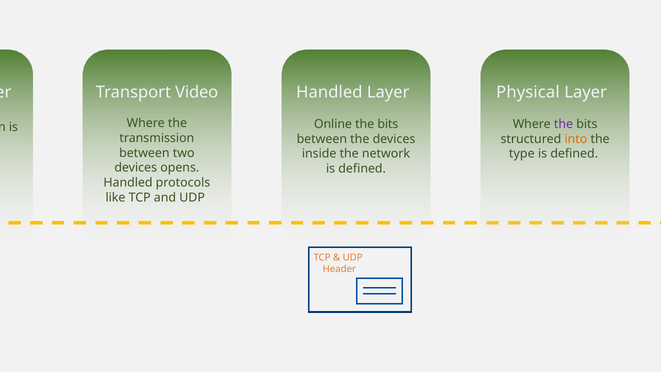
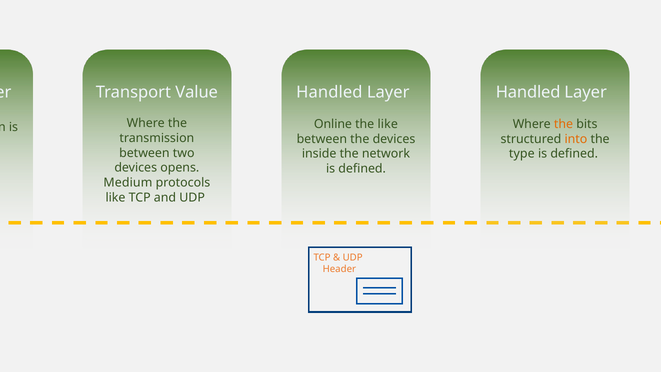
Video: Video -> Value
Physical at (528, 92): Physical -> Handled
bits at (388, 124): bits -> like
the at (564, 124) colour: purple -> orange
Handled at (128, 183): Handled -> Medium
